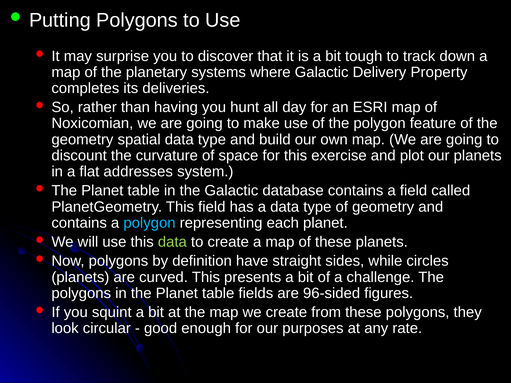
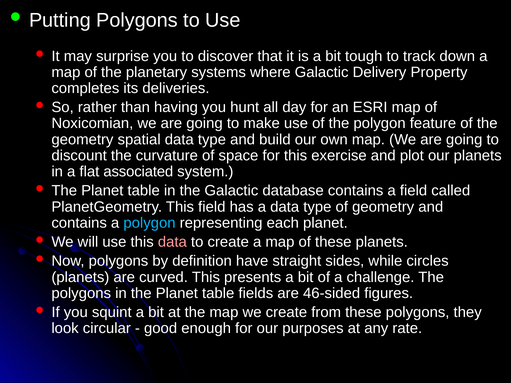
addresses: addresses -> associated
data at (172, 242) colour: light green -> pink
96-sided: 96-sided -> 46-sided
